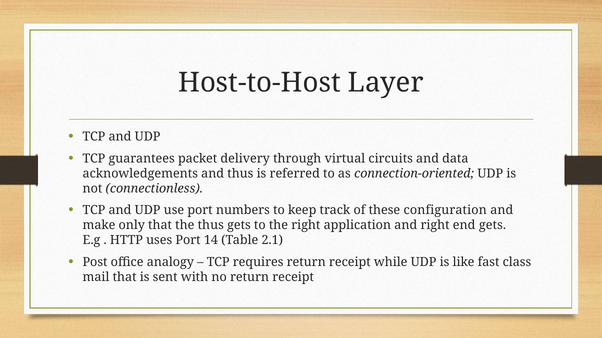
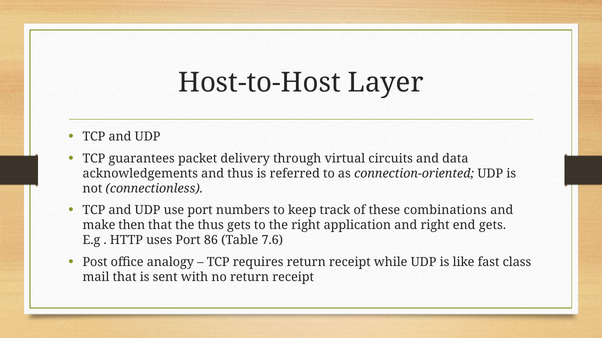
configuration: configuration -> combinations
only: only -> then
14: 14 -> 86
2.1: 2.1 -> 7.6
